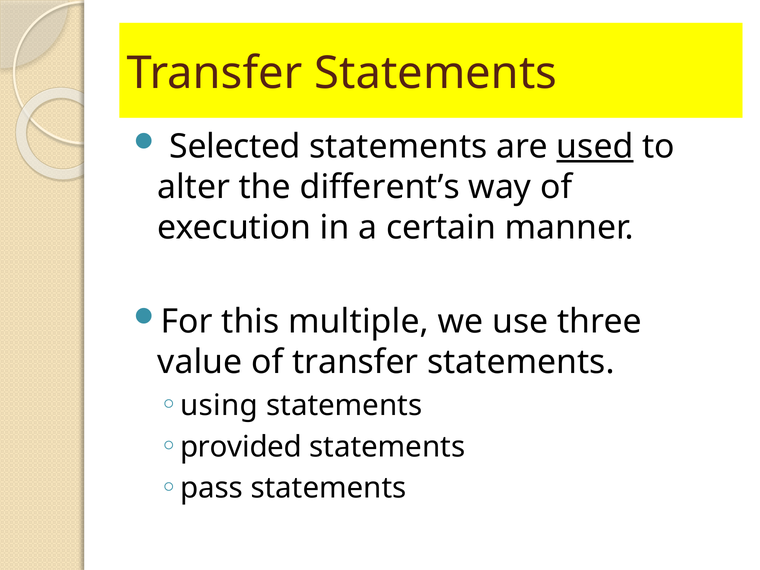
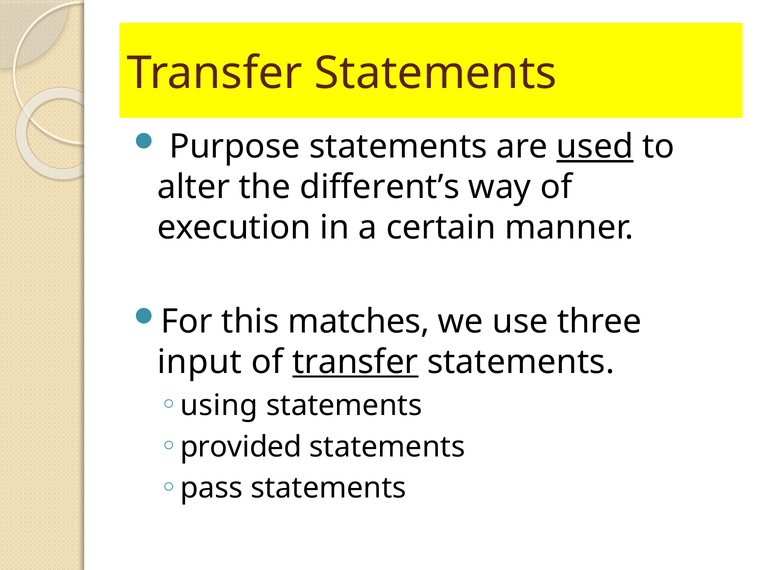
Selected: Selected -> Purpose
multiple: multiple -> matches
value: value -> input
transfer at (355, 362) underline: none -> present
